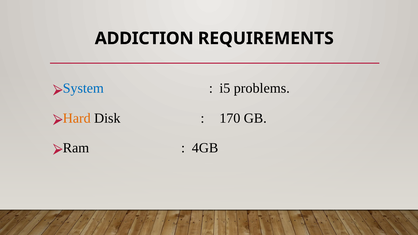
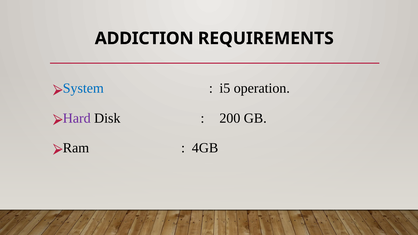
problems: problems -> operation
Hard colour: orange -> purple
170: 170 -> 200
